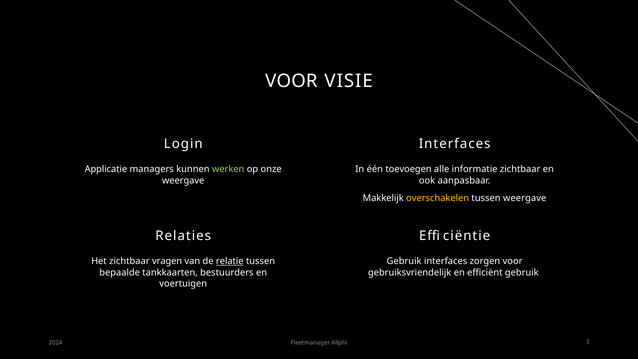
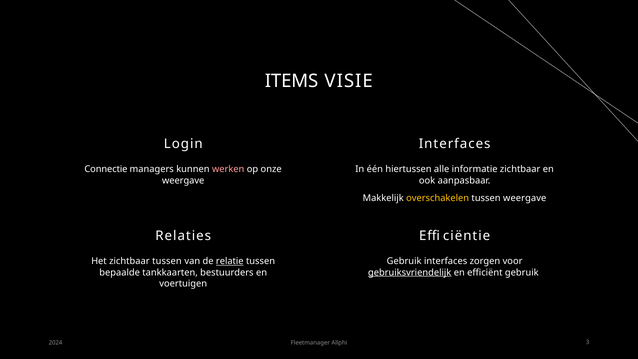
VOOR at (291, 81): VOOR -> ITEMS
Applicatie: Applicatie -> Connectie
werken colour: light green -> pink
toevoegen: toevoegen -> hiertussen
zichtbaar vragen: vragen -> tussen
gebruiksvriendelijk underline: none -> present
